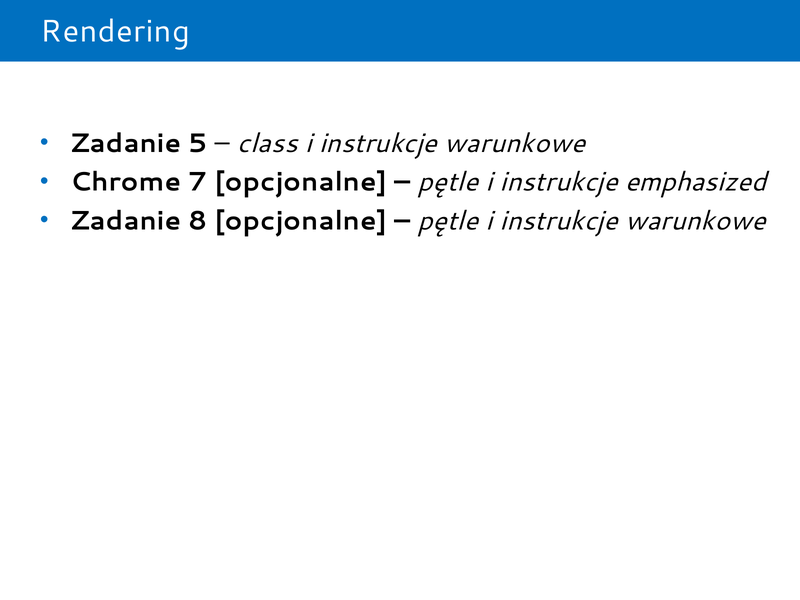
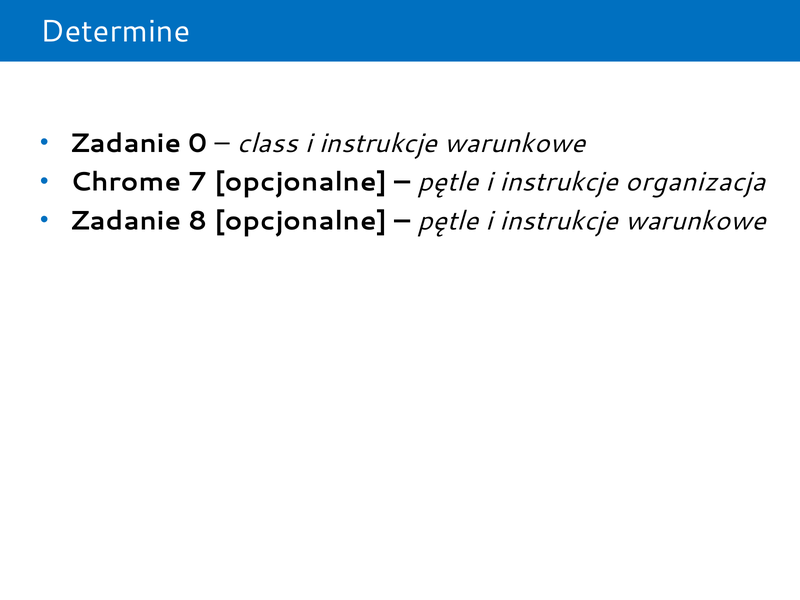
Rendering: Rendering -> Determine
5: 5 -> 0
emphasized: emphasized -> organizacja
